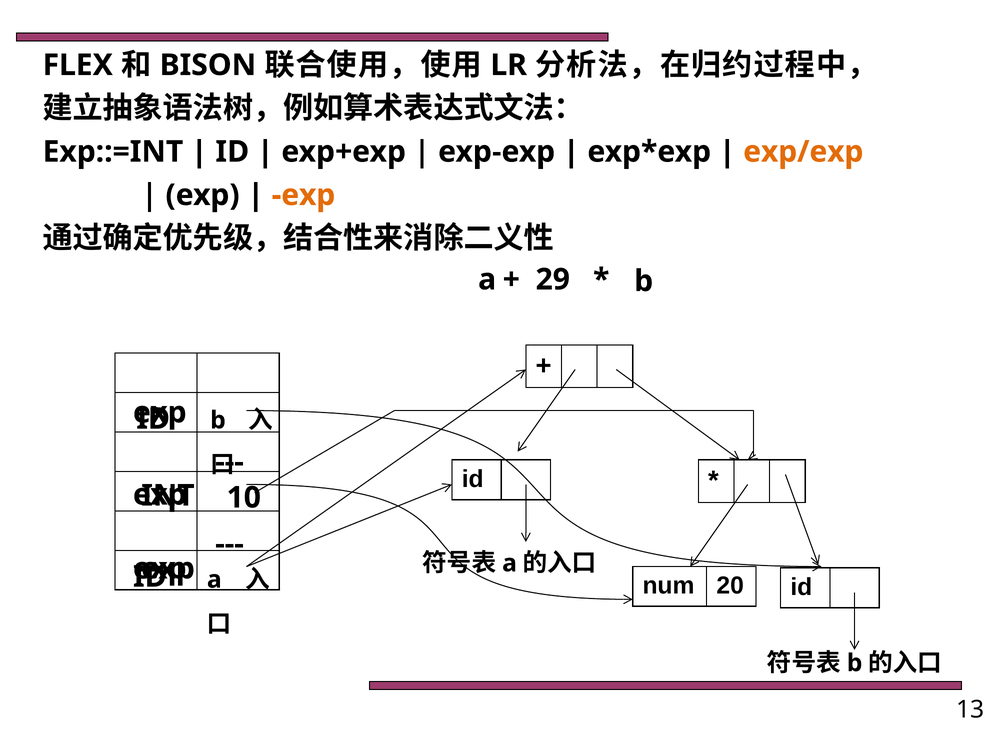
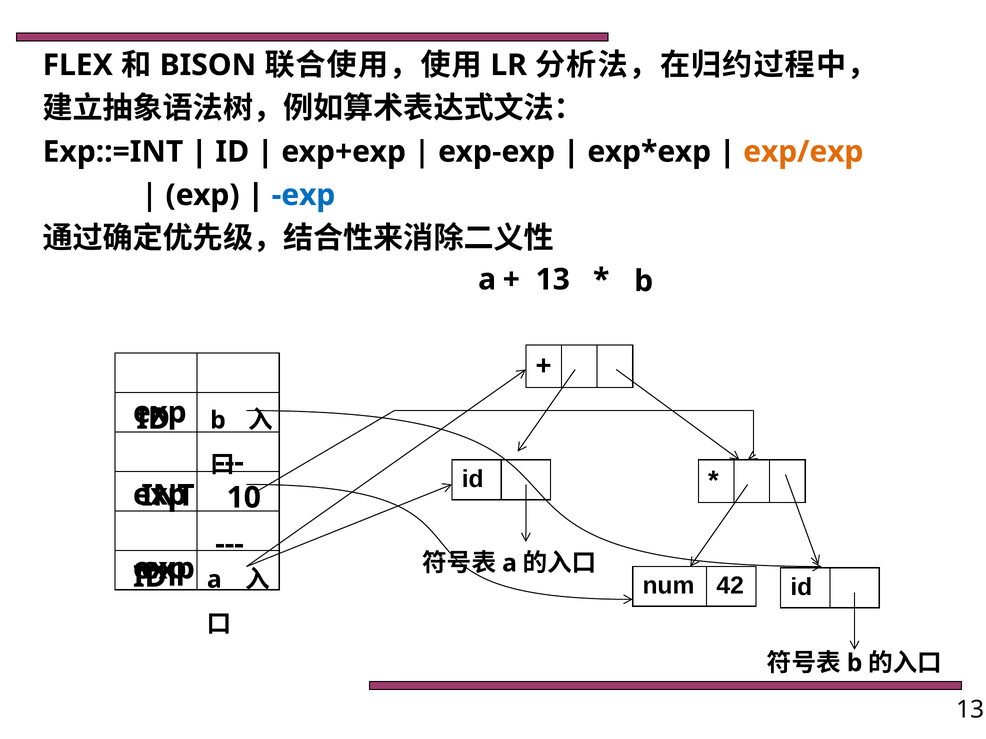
exp at (304, 195) colour: orange -> blue
29 at (553, 280): 29 -> 13
20: 20 -> 42
